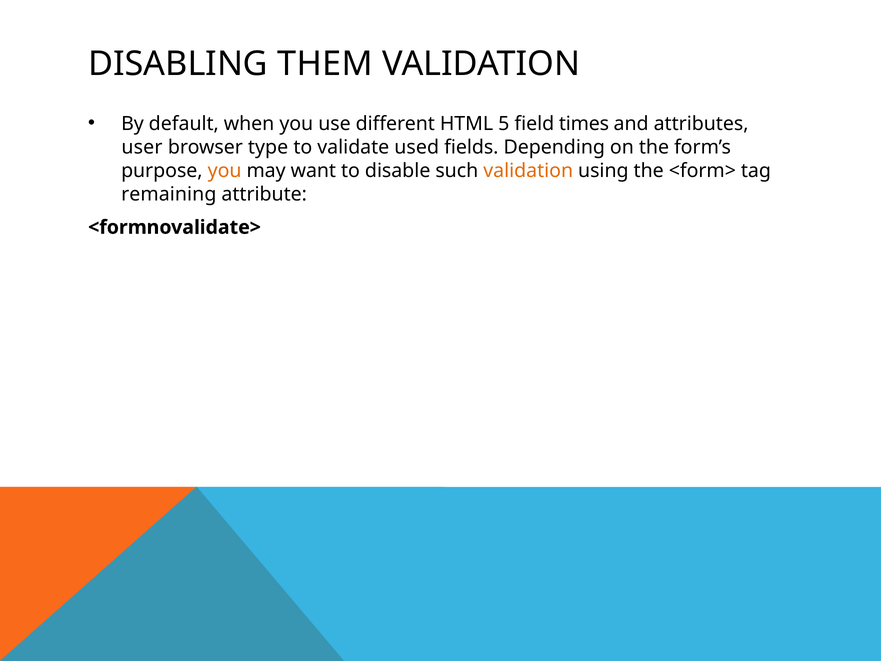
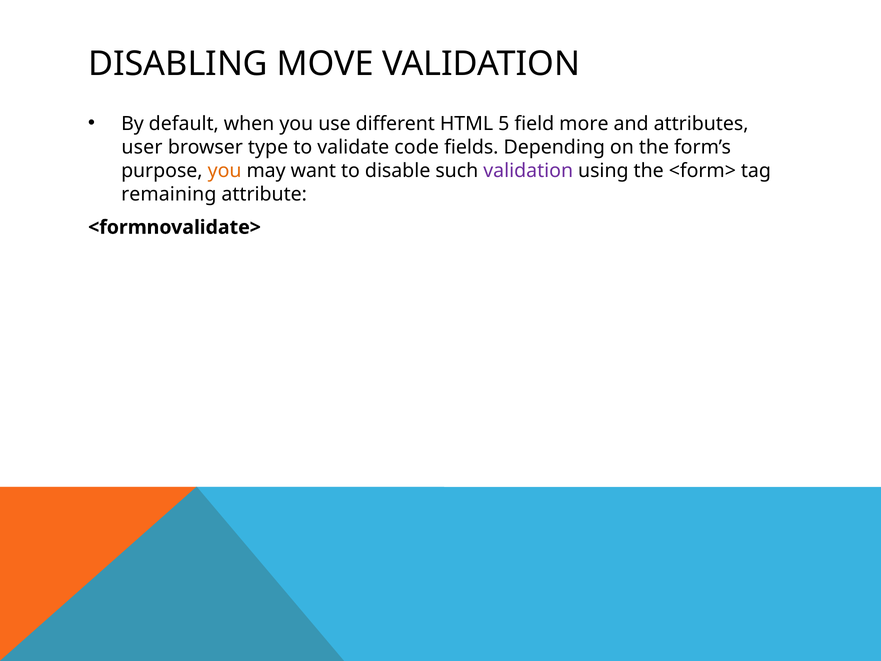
THEM: THEM -> MOVE
times: times -> more
used: used -> code
validation at (528, 171) colour: orange -> purple
